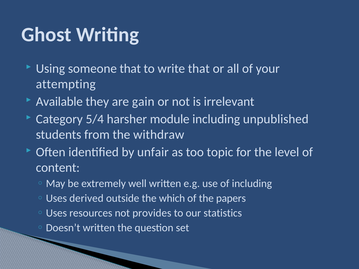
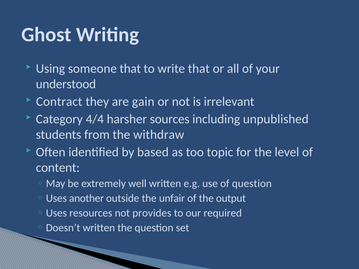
attempting: attempting -> understood
Available: Available -> Contract
5/4: 5/4 -> 4/4
module: module -> sources
unfair: unfair -> based
of including: including -> question
derived: derived -> another
which: which -> unfair
papers: papers -> output
statistics: statistics -> required
